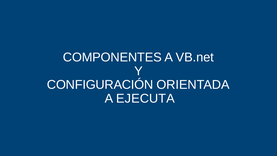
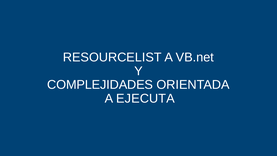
COMPONENTES: COMPONENTES -> RESOURCELIST
CONFIGURACIÓN: CONFIGURACIÓN -> COMPLEJIDADES
